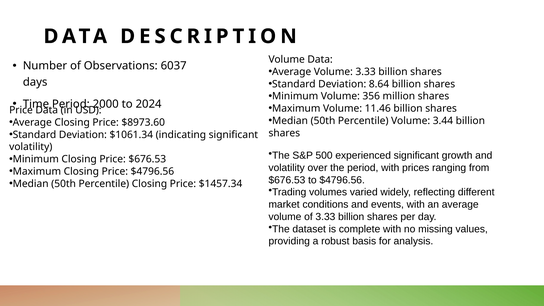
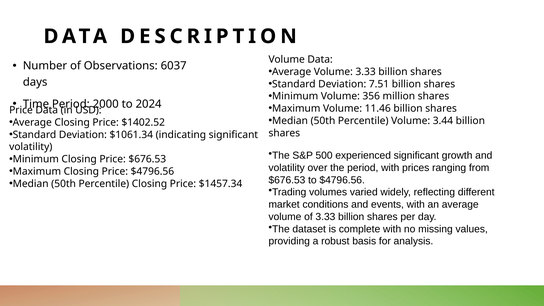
8.64: 8.64 -> 7.51
$8973.60: $8973.60 -> $1402.52
